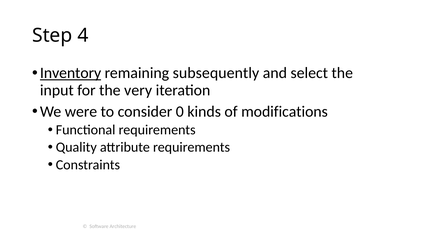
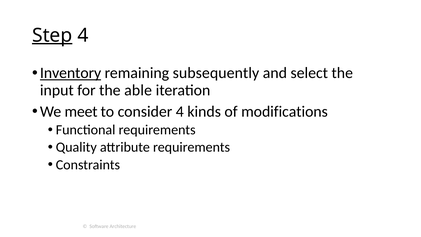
Step underline: none -> present
very: very -> able
were: were -> meet
consider 0: 0 -> 4
